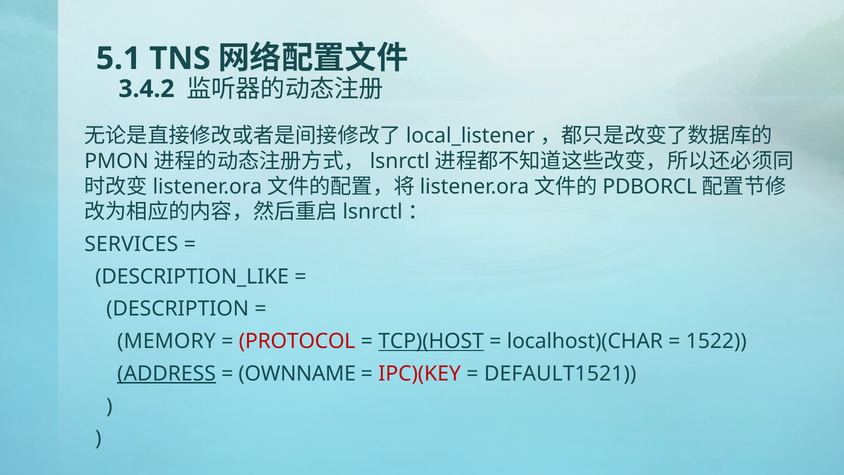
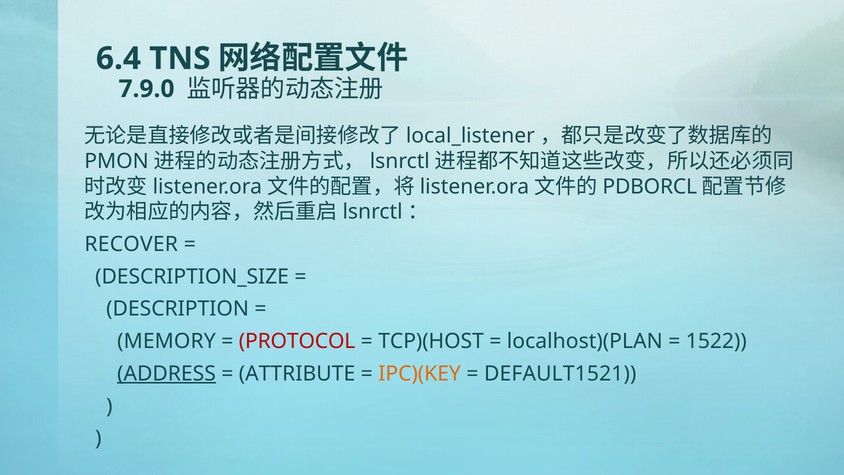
5.1: 5.1 -> 6.4
3.4.2: 3.4.2 -> 7.9.0
SERVICES: SERVICES -> RECOVER
DESCRIPTION_LIKE: DESCRIPTION_LIKE -> DESCRIPTION_SIZE
TCP)(HOST underline: present -> none
localhost)(CHAR: localhost)(CHAR -> localhost)(PLAN
OWNNAME: OWNNAME -> ATTRIBUTE
IPC)(KEY colour: red -> orange
